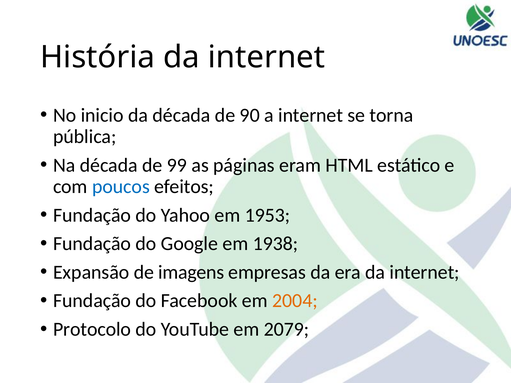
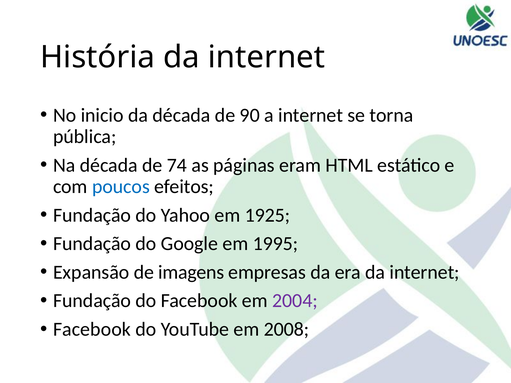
99: 99 -> 74
1953: 1953 -> 1925
1938: 1938 -> 1995
2004 colour: orange -> purple
Protocolo at (92, 330): Protocolo -> Facebook
2079: 2079 -> 2008
